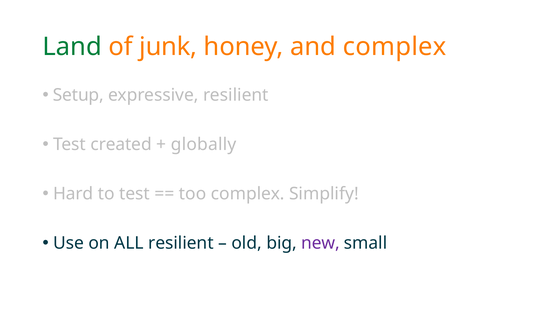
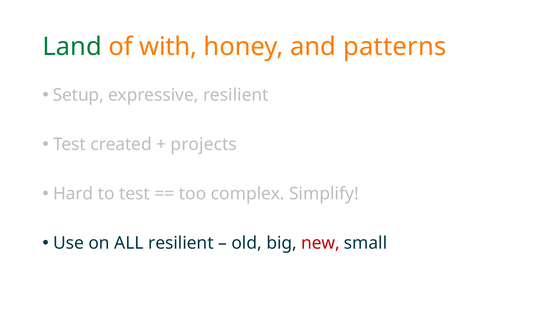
junk: junk -> with
and complex: complex -> patterns
globally: globally -> projects
new colour: purple -> red
